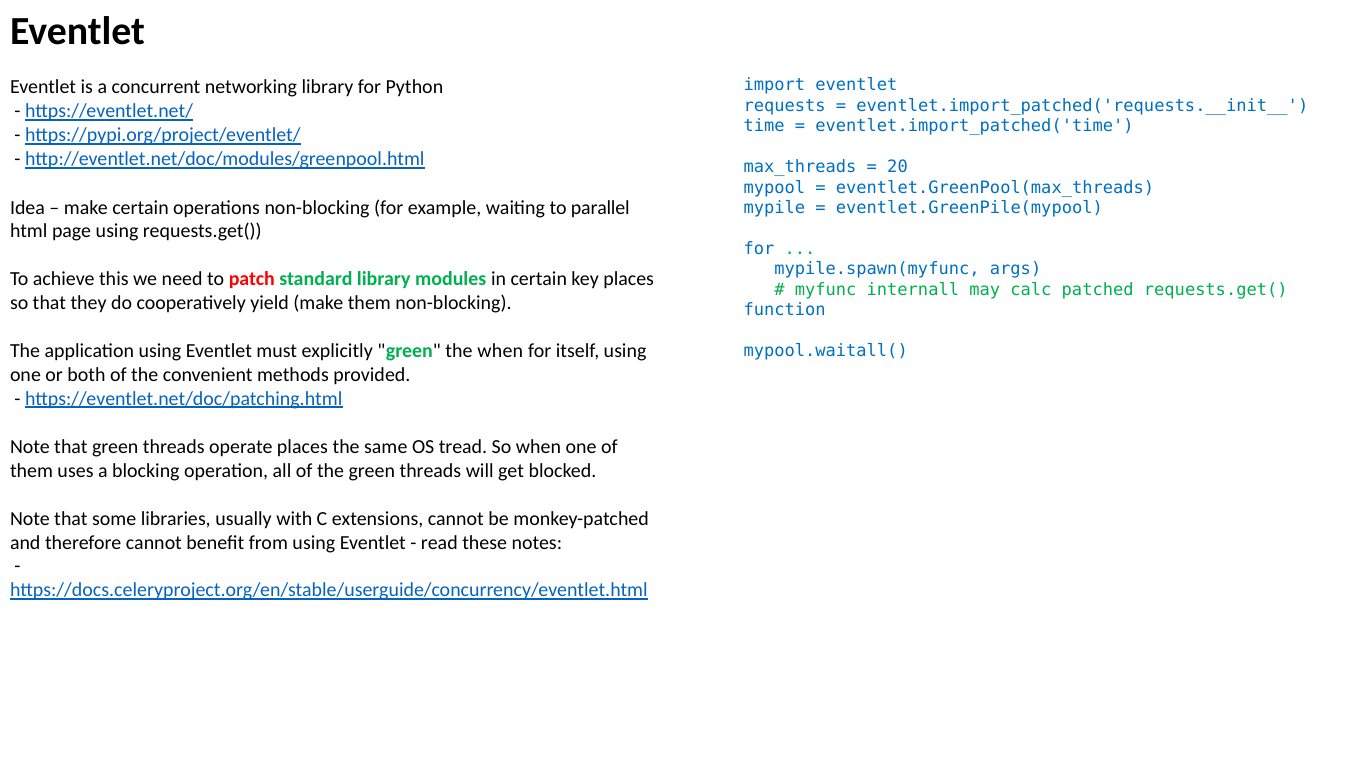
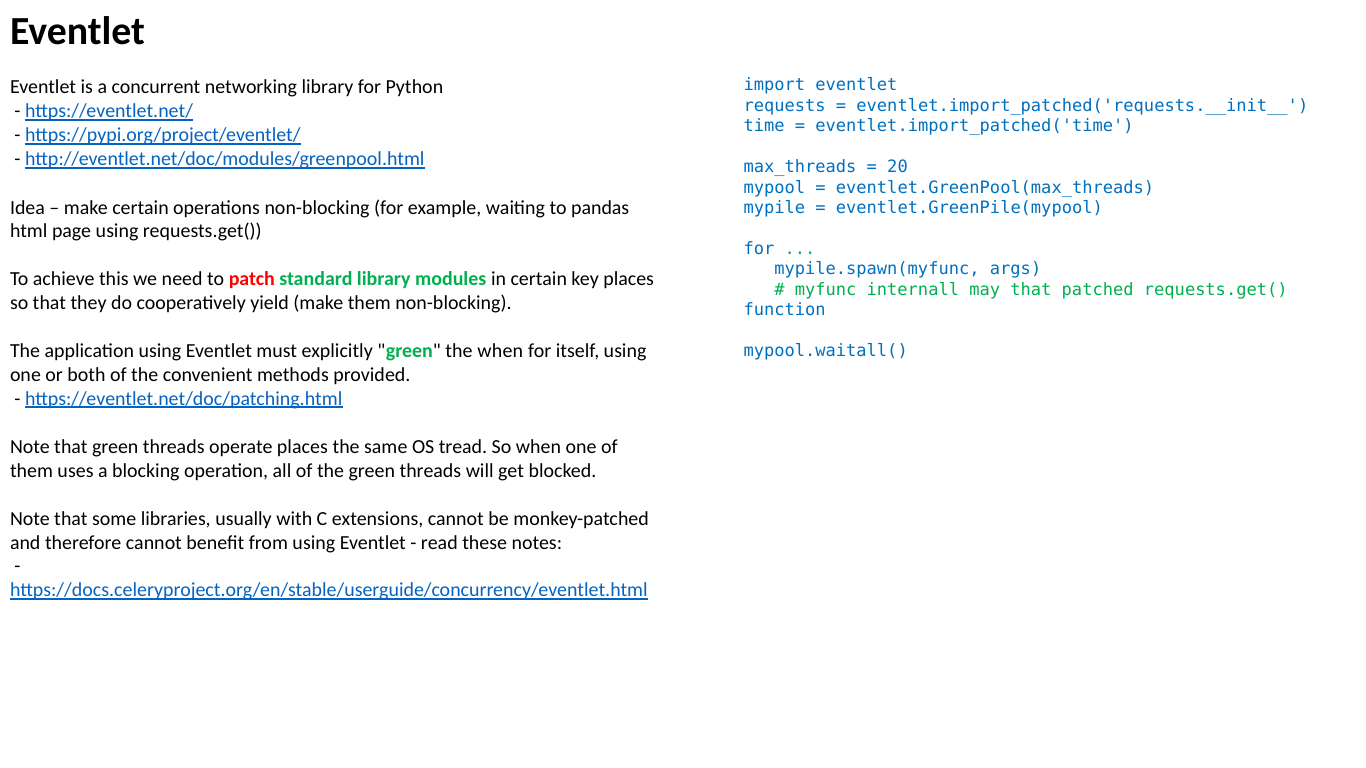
parallel: parallel -> pandas
may calc: calc -> that
